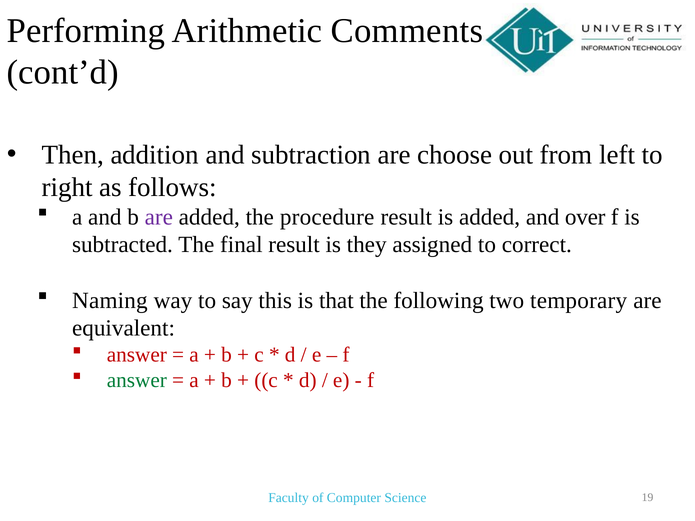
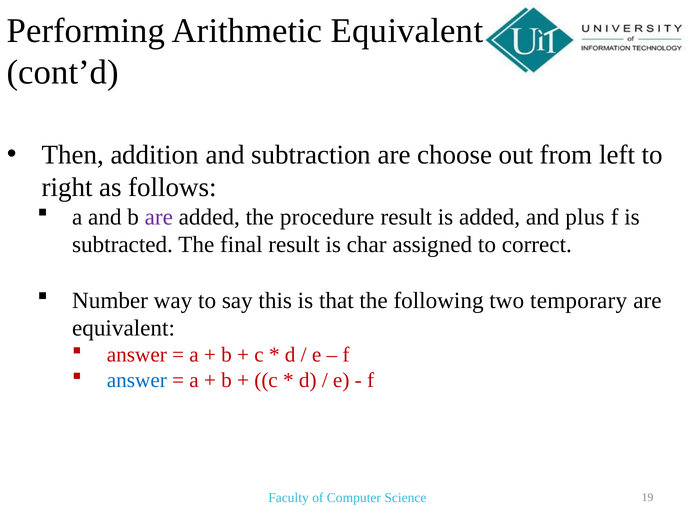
Arithmetic Comments: Comments -> Equivalent
over: over -> plus
they: they -> char
Naming: Naming -> Number
answer at (137, 380) colour: green -> blue
